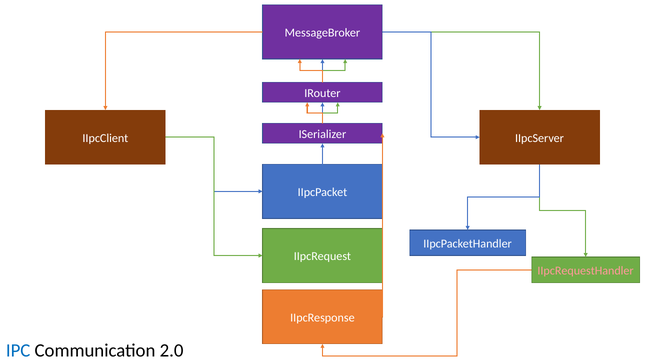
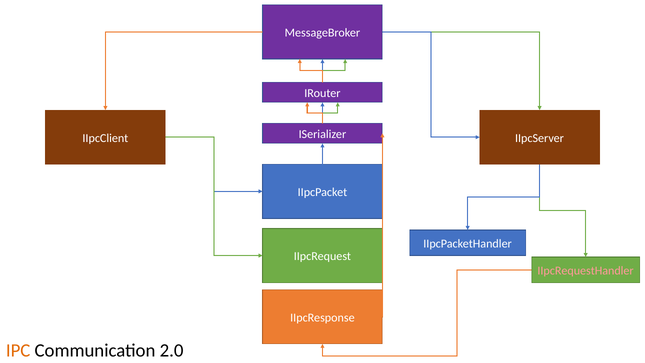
IPC colour: blue -> orange
